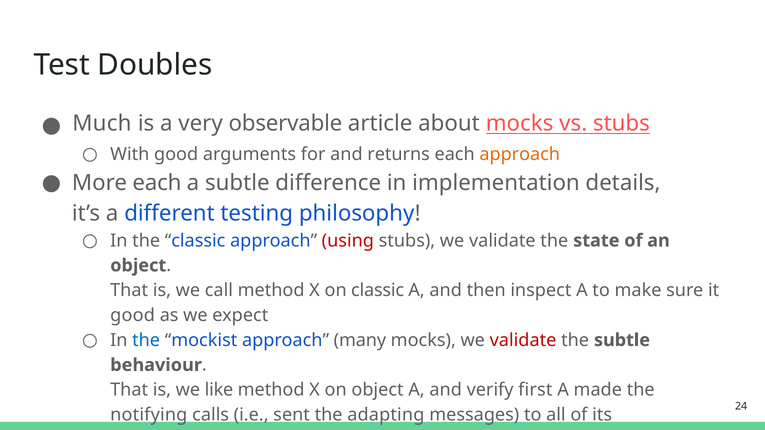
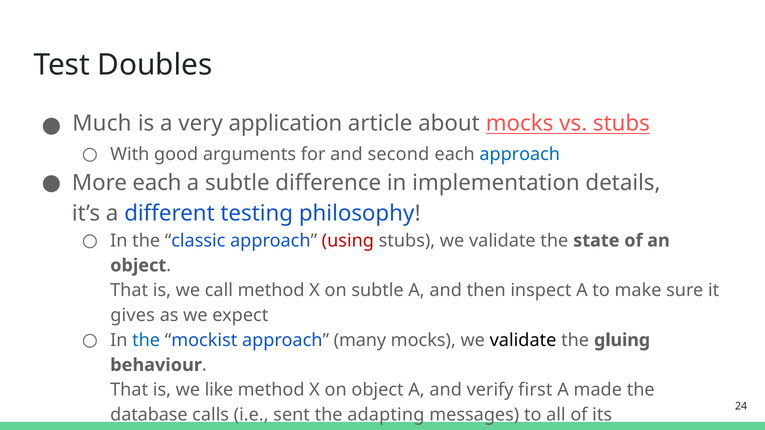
observable: observable -> application
returns: returns -> second
approach at (520, 154) colour: orange -> blue
on classic: classic -> subtle
good at (133, 315): good -> gives
validate at (523, 340) colour: red -> black
the subtle: subtle -> gluing
notifying: notifying -> database
